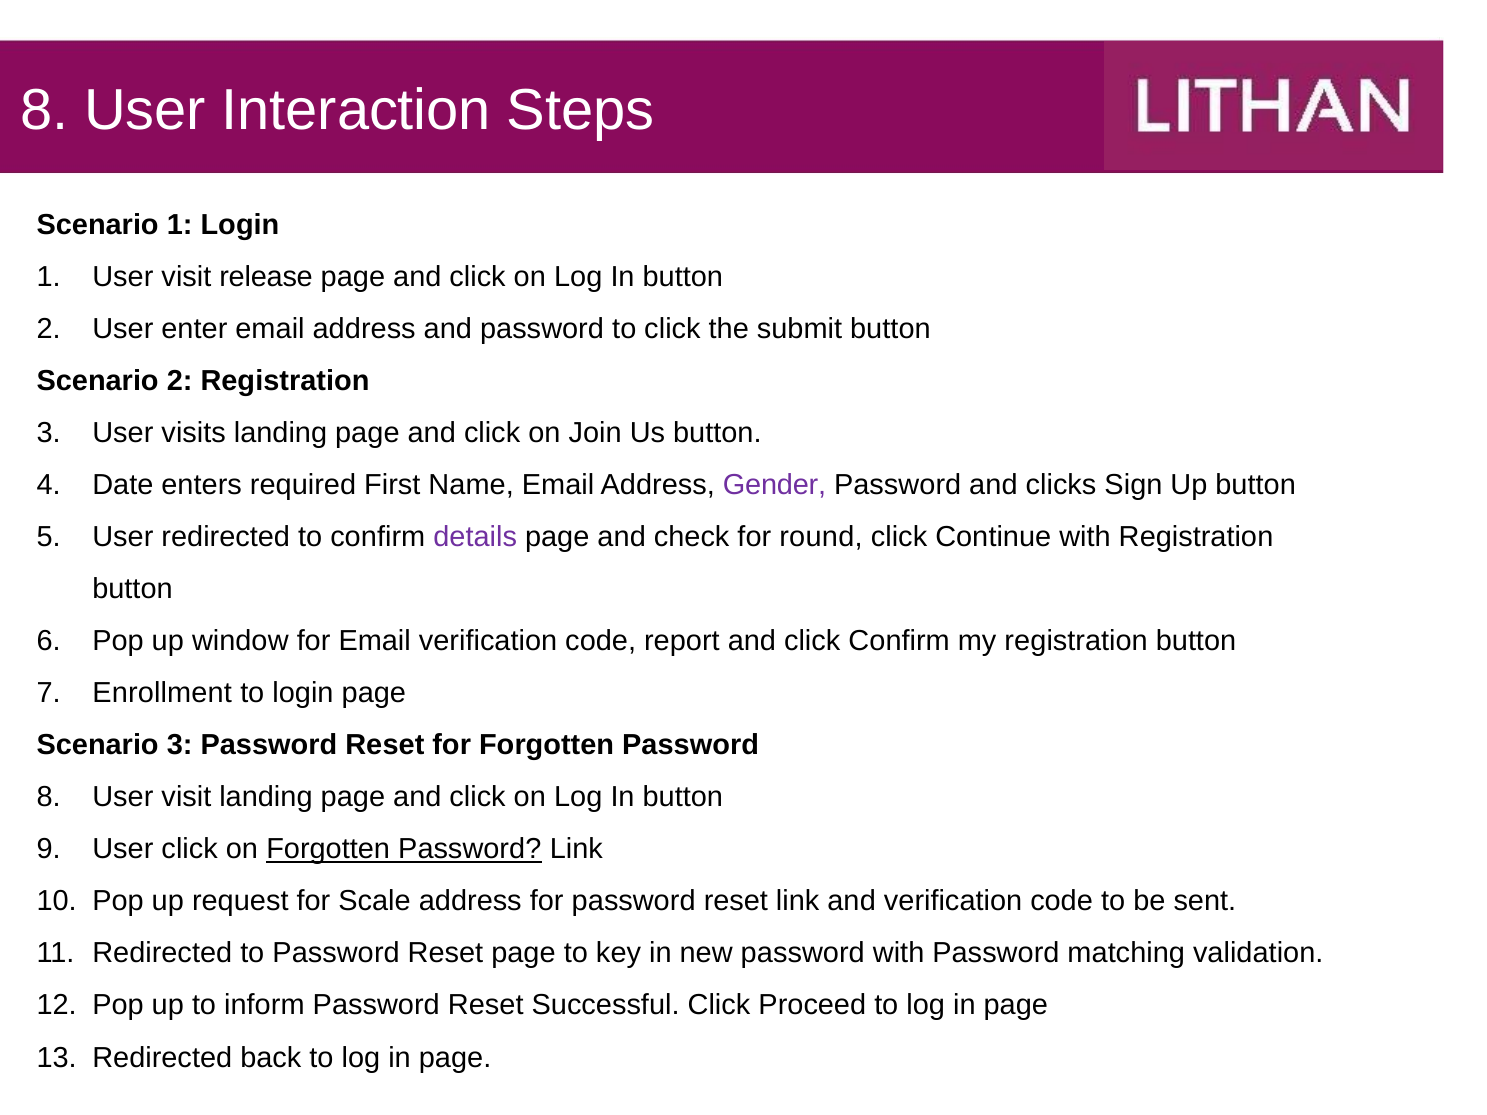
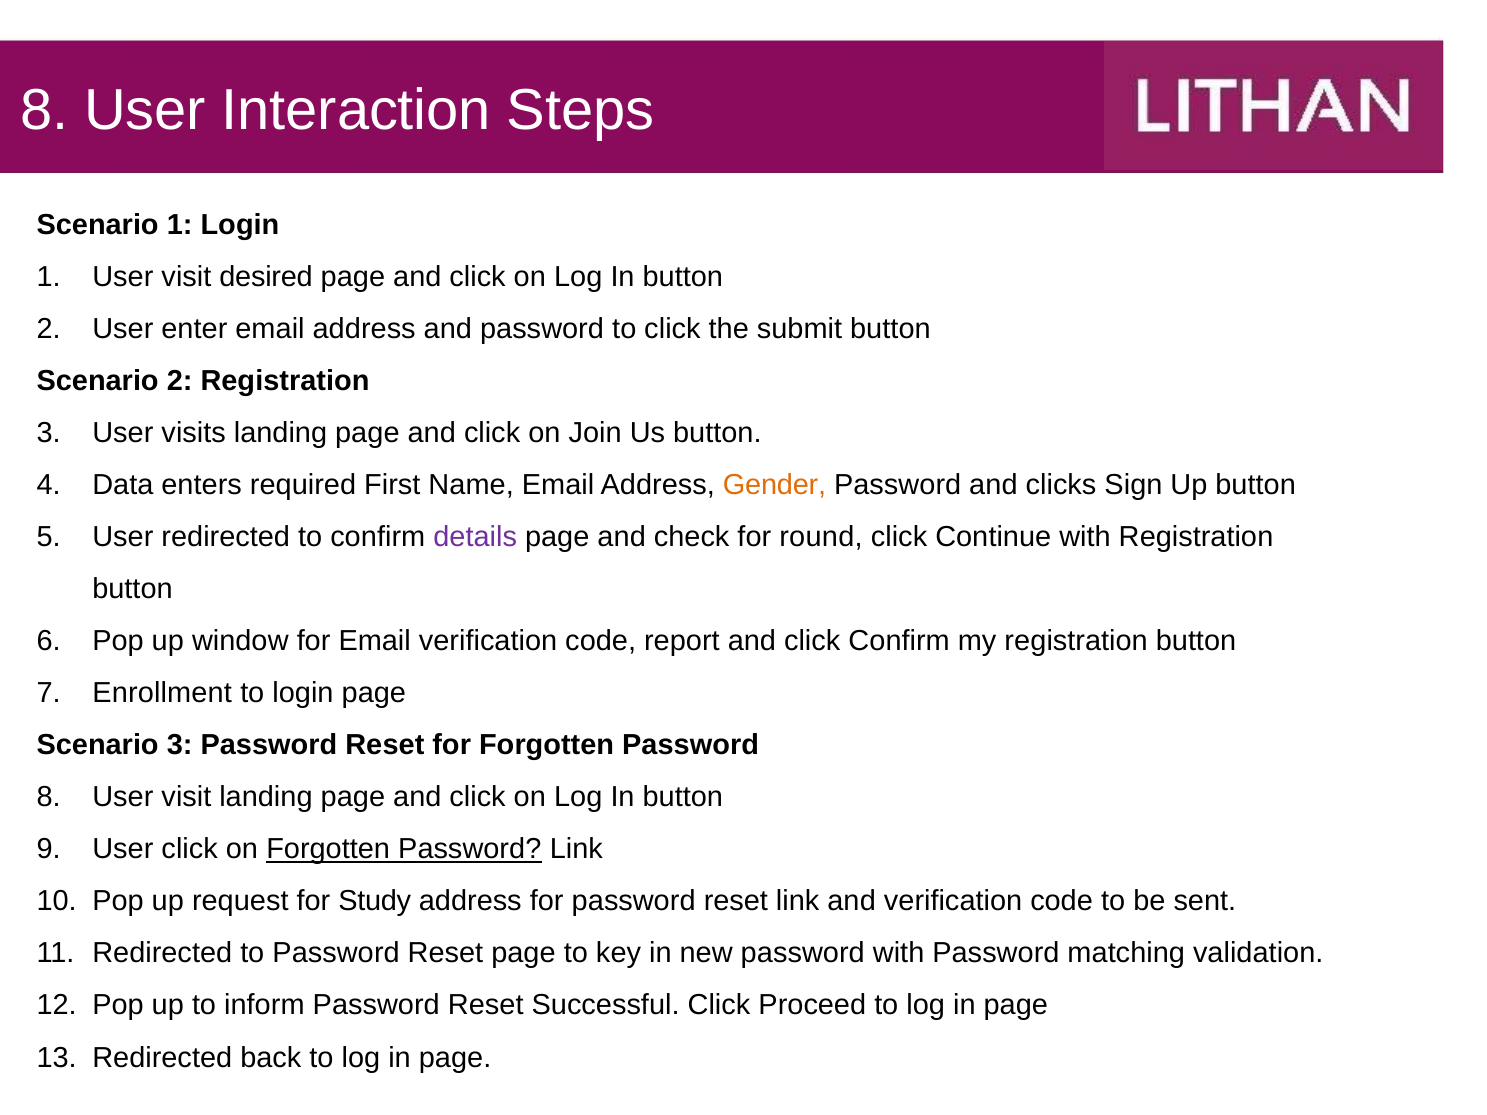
release: release -> desired
Date: Date -> Data
Gender colour: purple -> orange
Scale: Scale -> Study
